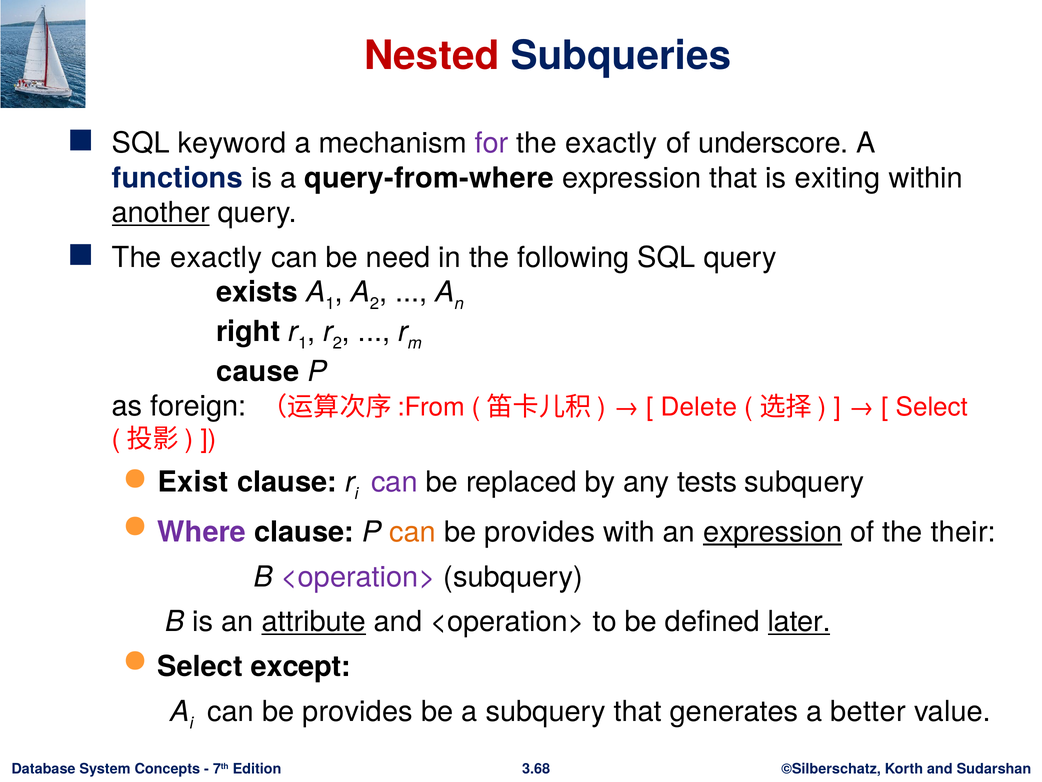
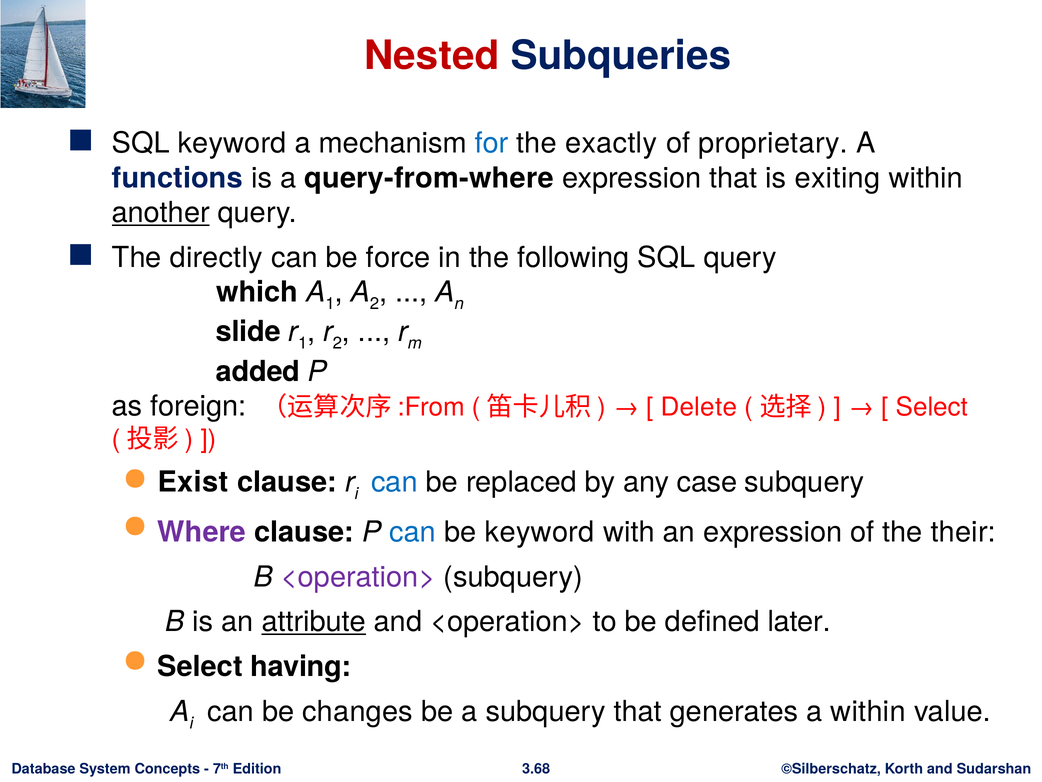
for colour: purple -> blue
underscore: underscore -> proprietary
exactly at (216, 257): exactly -> directly
need: need -> force
exists: exists -> which
right: right -> slide
cause: cause -> added
can at (394, 482) colour: purple -> blue
tests: tests -> case
can at (413, 532) colour: orange -> blue
provides at (540, 532): provides -> keyword
expression at (773, 532) underline: present -> none
later underline: present -> none
except: except -> having
provides at (358, 711): provides -> changes
a better: better -> within
